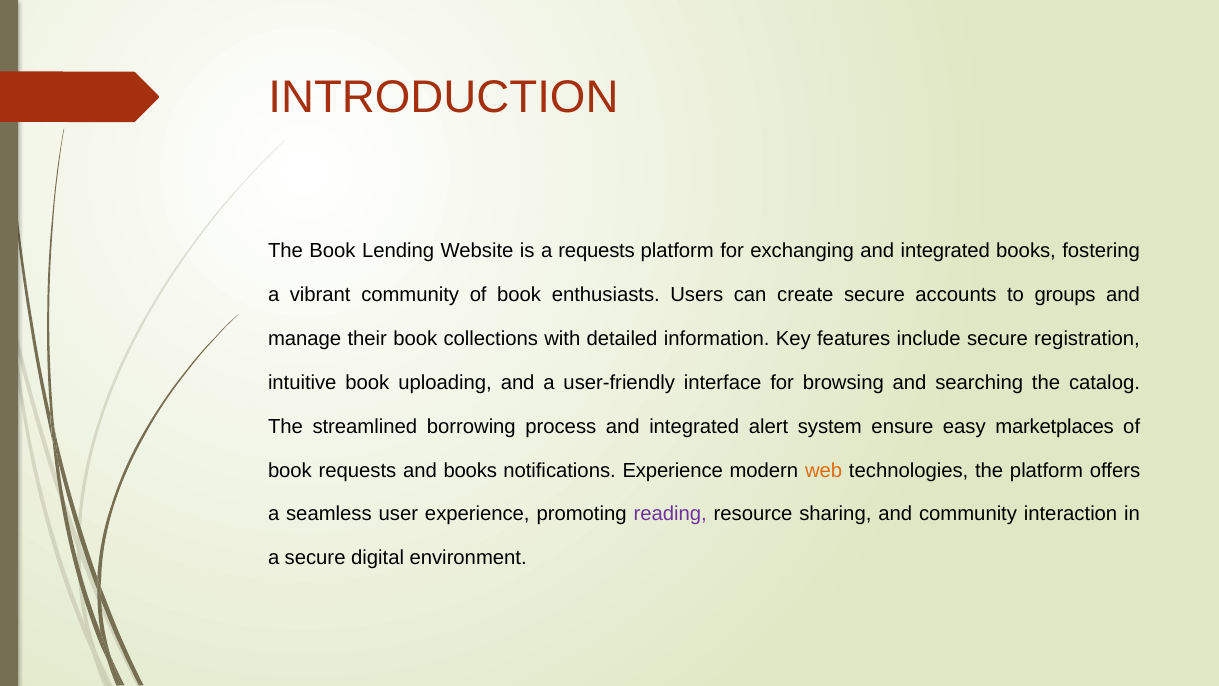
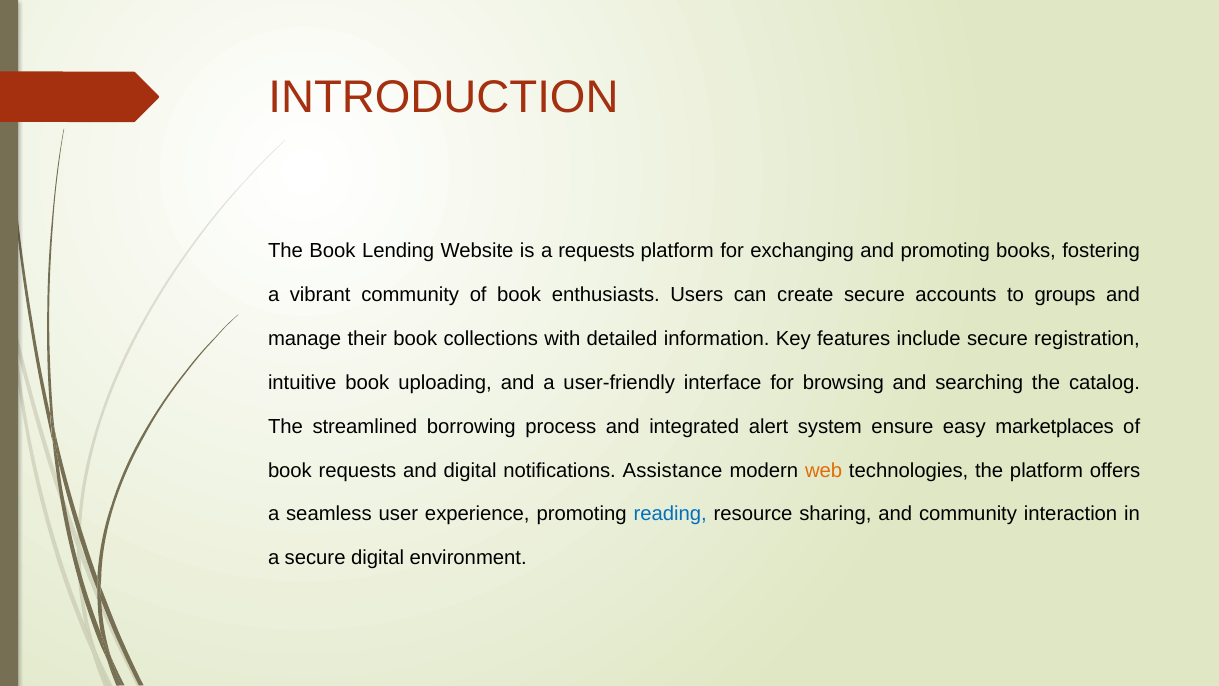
exchanging and integrated: integrated -> promoting
and books: books -> digital
notifications Experience: Experience -> Assistance
reading colour: purple -> blue
